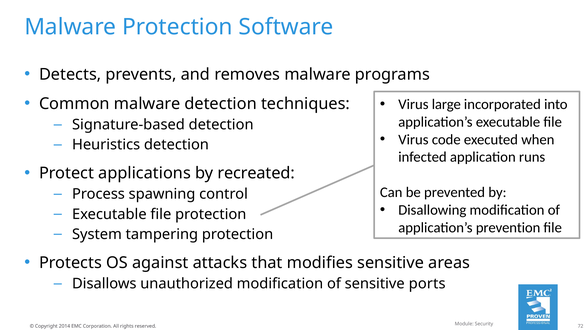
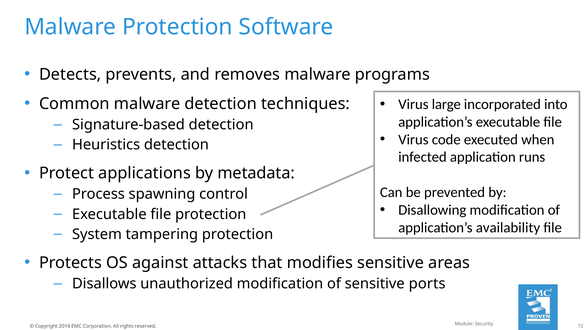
recreated: recreated -> metadata
prevention: prevention -> availability
